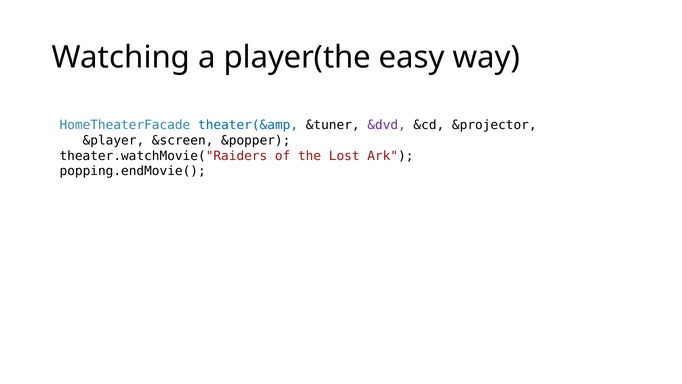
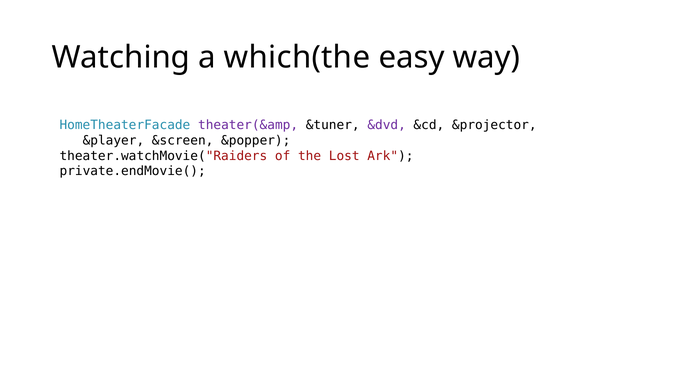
player(the: player(the -> which(the
theater(&amp colour: blue -> purple
popping.endMovie(: popping.endMovie( -> private.endMovie(
